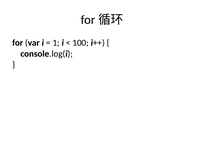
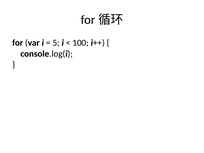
1: 1 -> 5
